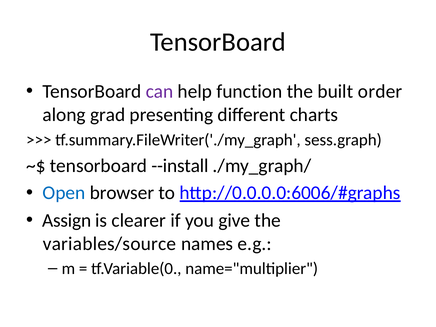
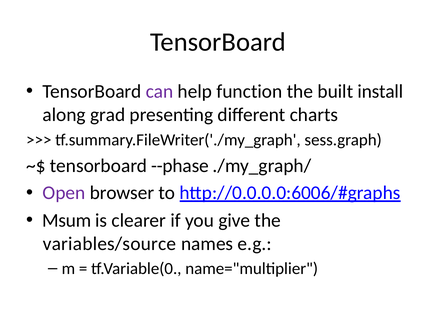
order: order -> install
--install: --install -> --phase
Open colour: blue -> purple
Assign: Assign -> Msum
